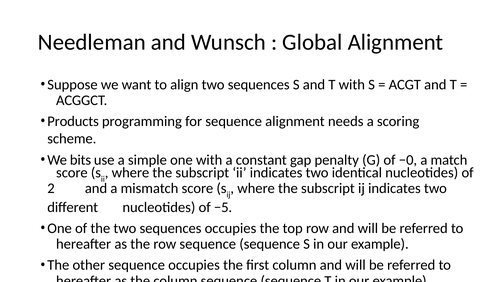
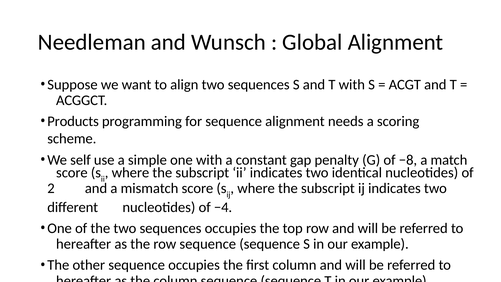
bits: bits -> self
−0: −0 -> −8
−5: −5 -> −4
